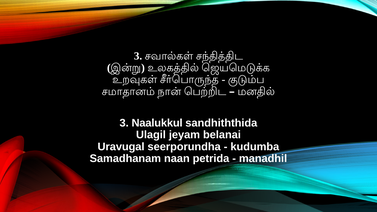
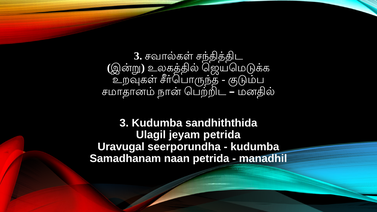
3 Naalukkul: Naalukkul -> Kudumba
jeyam belanai: belanai -> petrida
